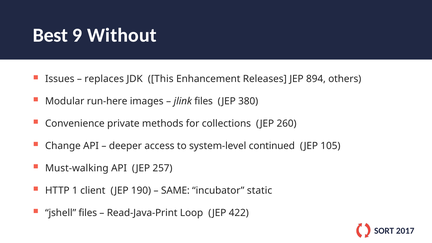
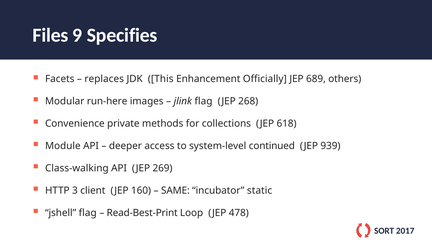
Best: Best -> Files
Without: Without -> Specifies
Issues: Issues -> Facets
Releases: Releases -> Officially
894: 894 -> 689
jlink files: files -> flag
380: 380 -> 268
260: 260 -> 618
Change: Change -> Module
105: 105 -> 939
Must-walking: Must-walking -> Class-walking
257: 257 -> 269
1: 1 -> 3
190: 190 -> 160
jshell files: files -> flag
Read-Java-Print: Read-Java-Print -> Read-Best-Print
422: 422 -> 478
